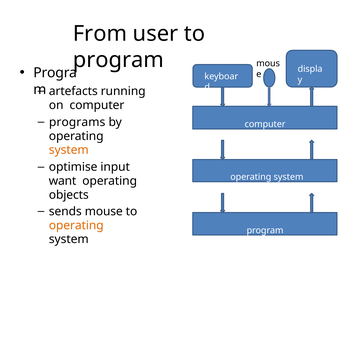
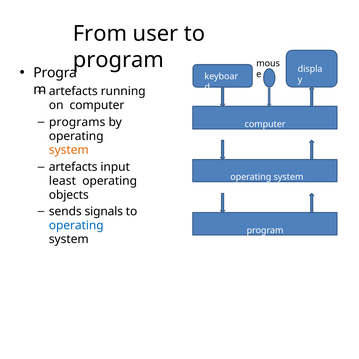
optimise at (73, 167): optimise -> artefacts
want: want -> least
mouse: mouse -> signals
operating at (76, 225) colour: orange -> blue
